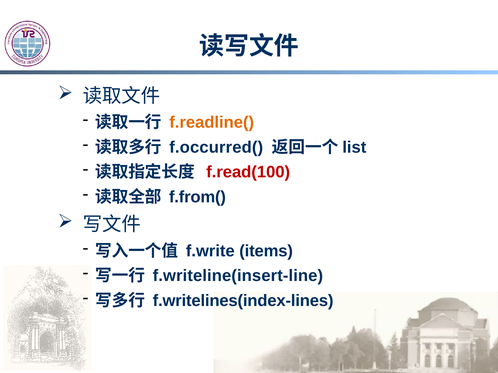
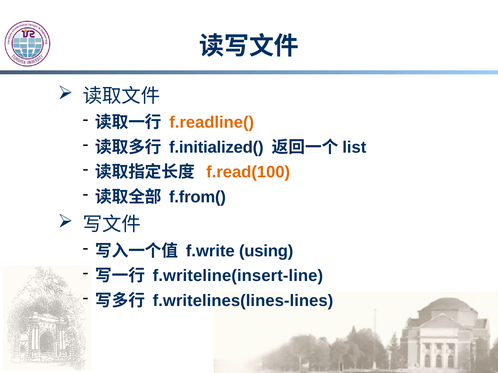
f.occurred(: f.occurred( -> f.initialized(
f.read(100 colour: red -> orange
items: items -> using
f.writelines(index-lines: f.writelines(index-lines -> f.writelines(lines-lines
